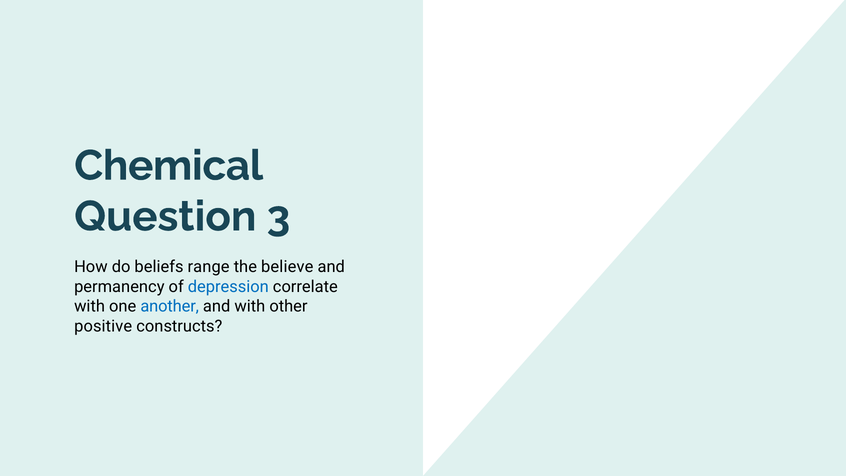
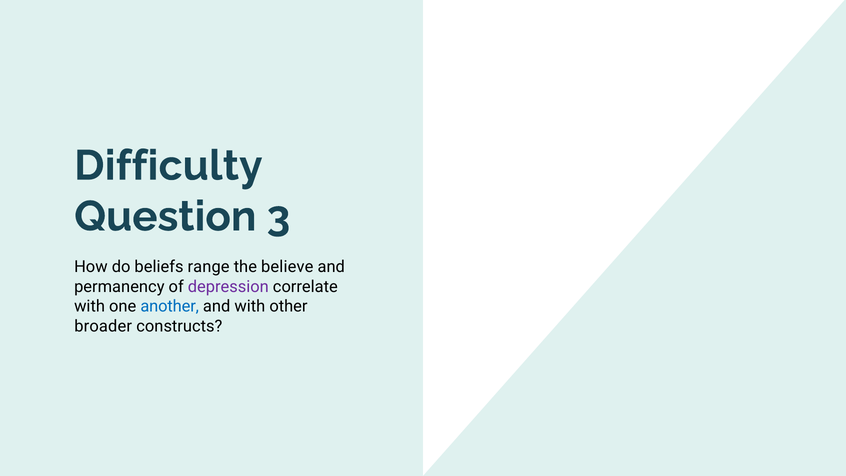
Chemical: Chemical -> Difficulty
depression colour: blue -> purple
positive: positive -> broader
